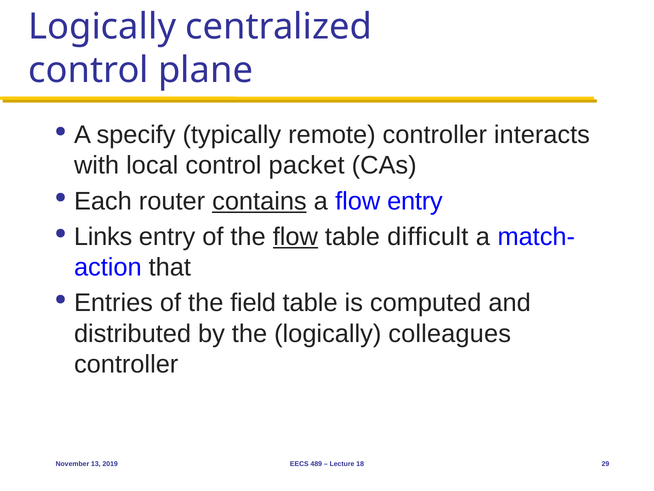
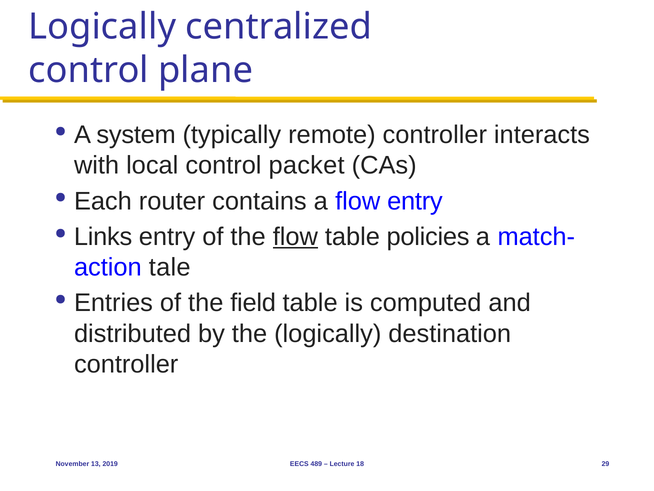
specify: specify -> system
contains underline: present -> none
difficult: difficult -> policies
that: that -> tale
colleagues: colleagues -> destination
